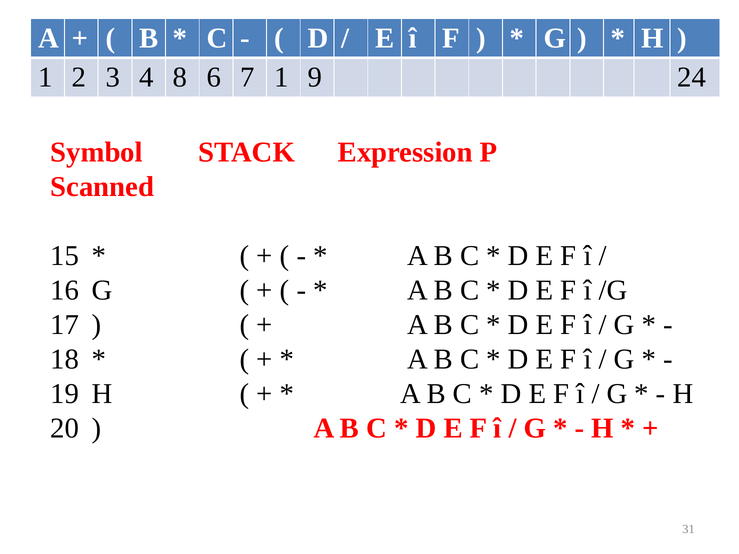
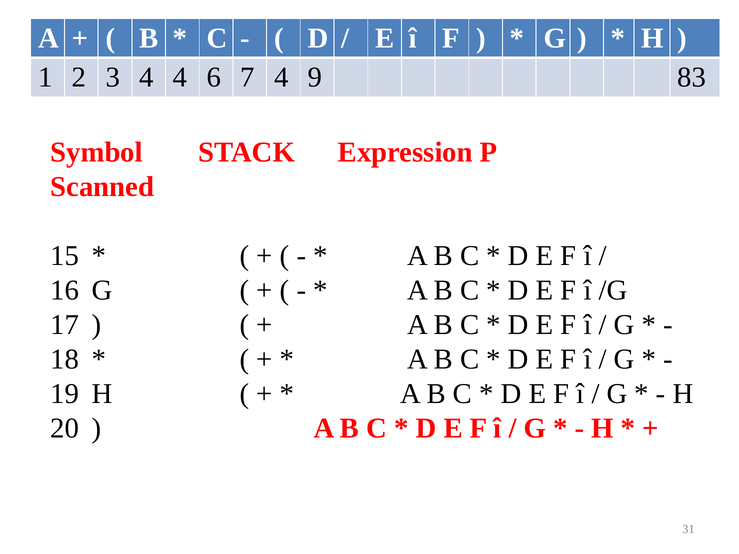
4 8: 8 -> 4
7 1: 1 -> 4
24: 24 -> 83
